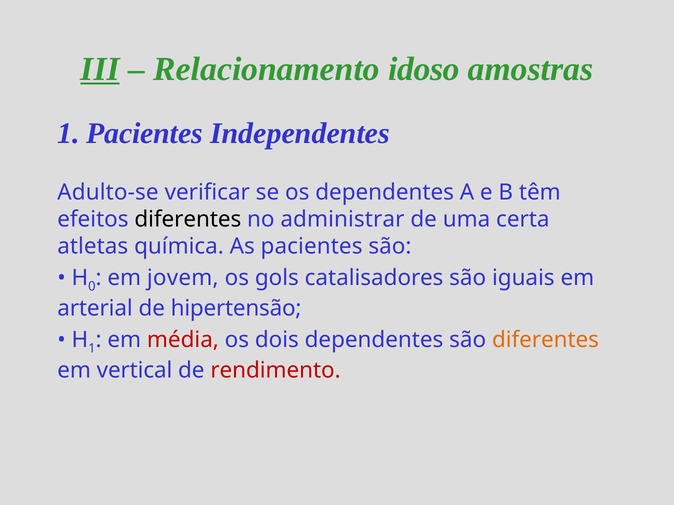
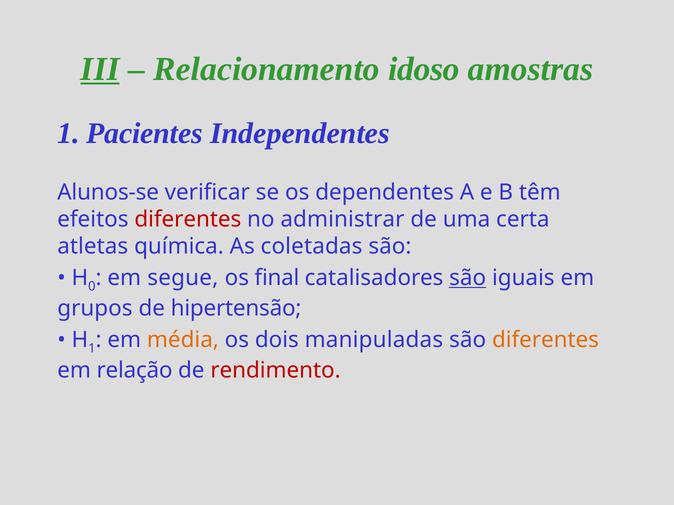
Adulto-se: Adulto-se -> Alunos-se
diferentes at (188, 220) colour: black -> red
As pacientes: pacientes -> coletadas
jovem: jovem -> segue
gols: gols -> final
são at (468, 278) underline: none -> present
arterial: arterial -> grupos
média colour: red -> orange
dois dependentes: dependentes -> manipuladas
vertical: vertical -> relação
